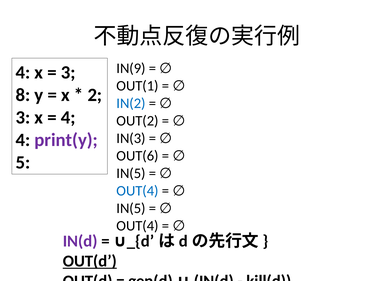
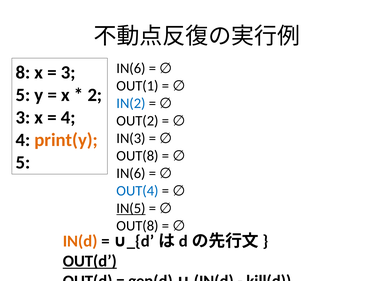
IN(9 at (131, 68): IN(9 -> IN(6
4 at (23, 73): 4 -> 8
8 at (23, 95): 8 -> 5
print(y colour: purple -> orange
OUT(6 at (138, 156): OUT(6 -> OUT(8
IN(5 at (131, 174): IN(5 -> IN(6
IN(5 at (131, 209) underline: none -> present
OUT(4 at (138, 226): OUT(4 -> OUT(8
IN(d at (80, 241) colour: purple -> orange
